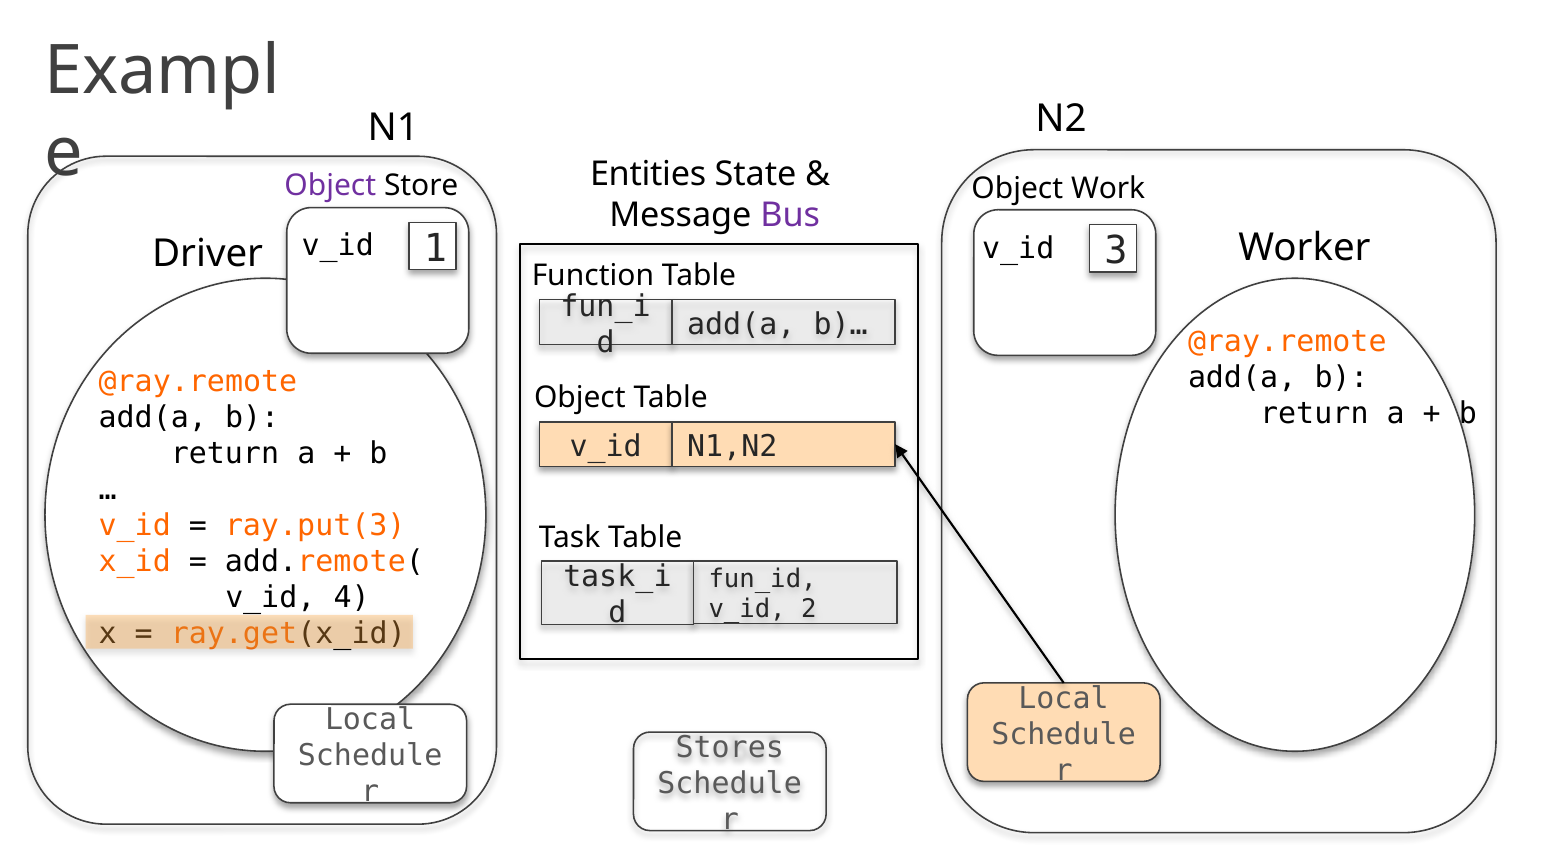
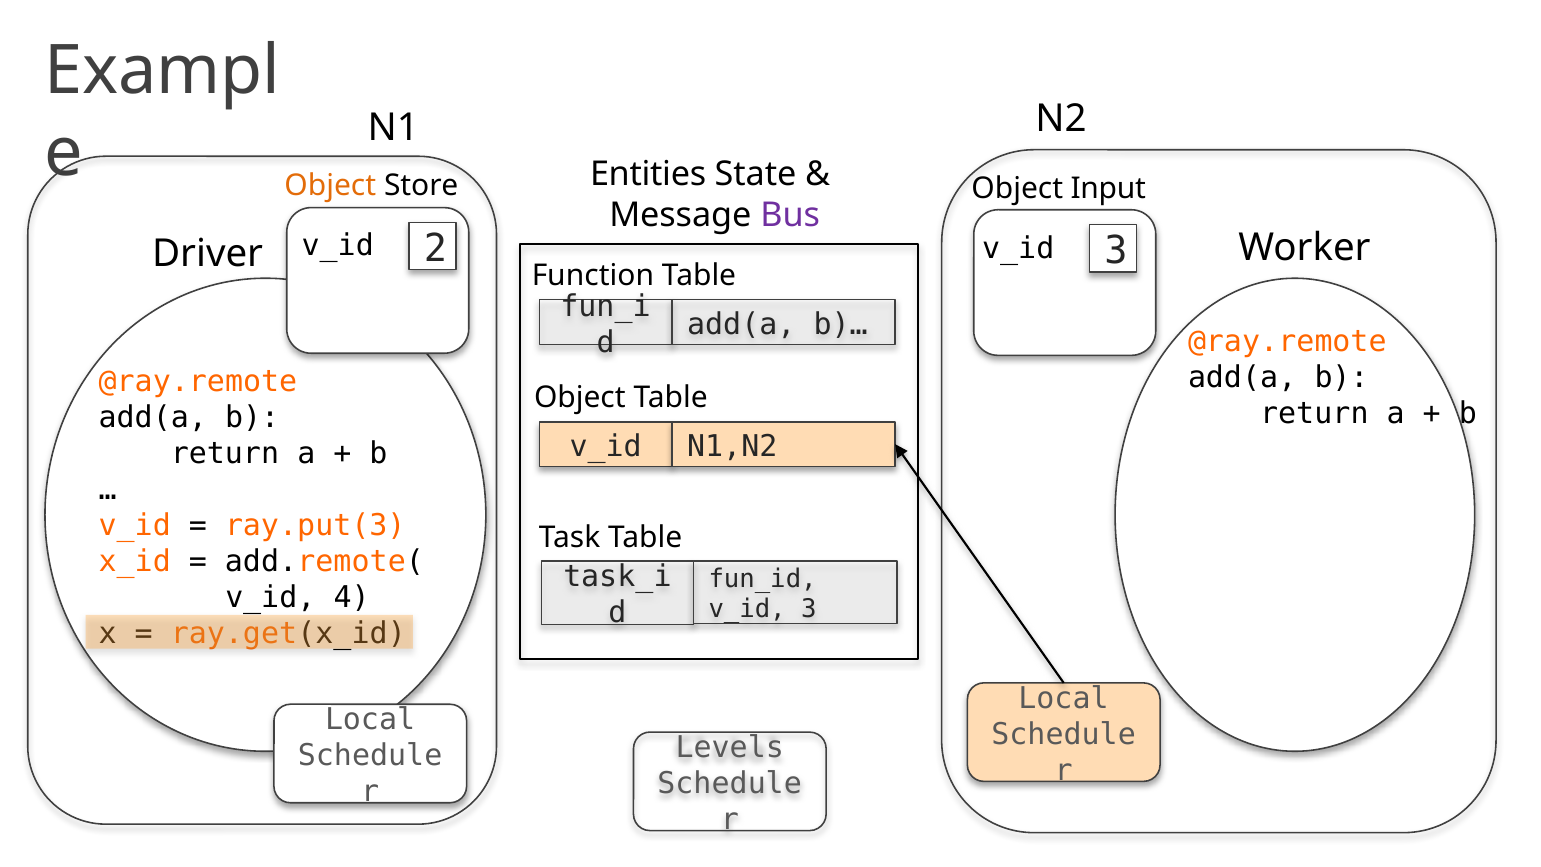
Object at (330, 186) colour: purple -> orange
Work: Work -> Input
1: 1 -> 2
2 at (809, 609): 2 -> 3
Stores: Stores -> Levels
